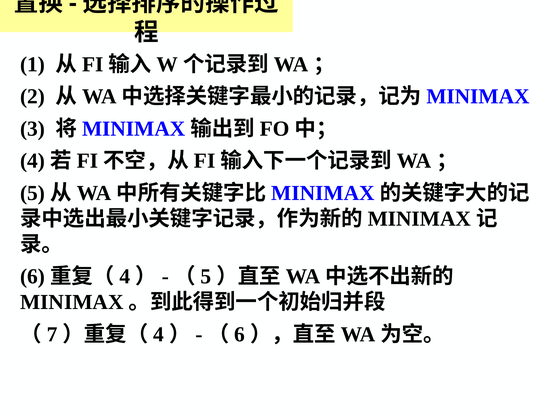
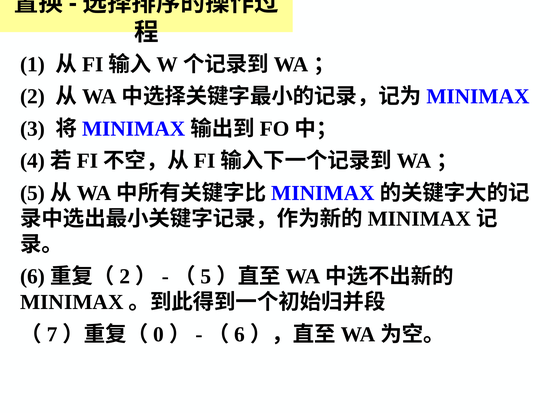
4 at (125, 277): 4 -> 2
4 at (159, 335): 4 -> 0
